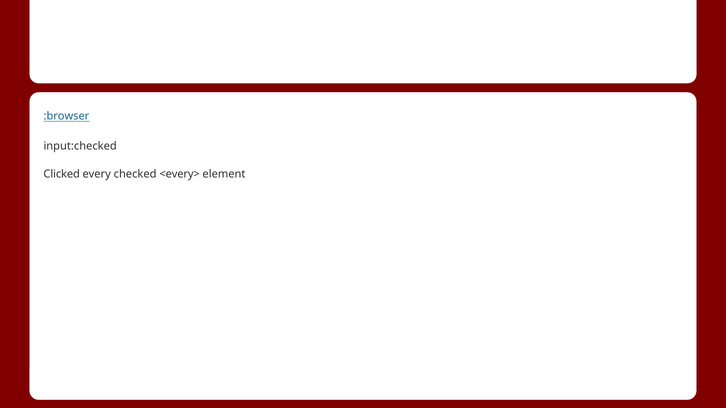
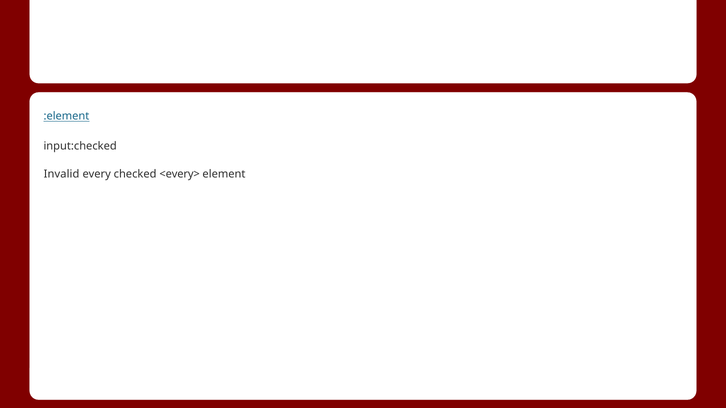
:browser: :browser -> :element
Clicked: Clicked -> Invalid
